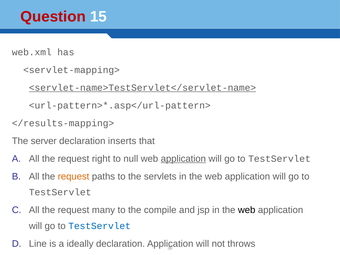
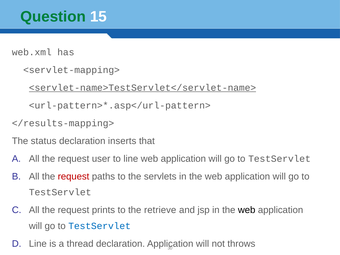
Question colour: red -> green
server: server -> status
right: right -> user
to null: null -> line
application at (183, 159) underline: present -> none
request at (74, 176) colour: orange -> red
many: many -> prints
compile: compile -> retrieve
ideally: ideally -> thread
